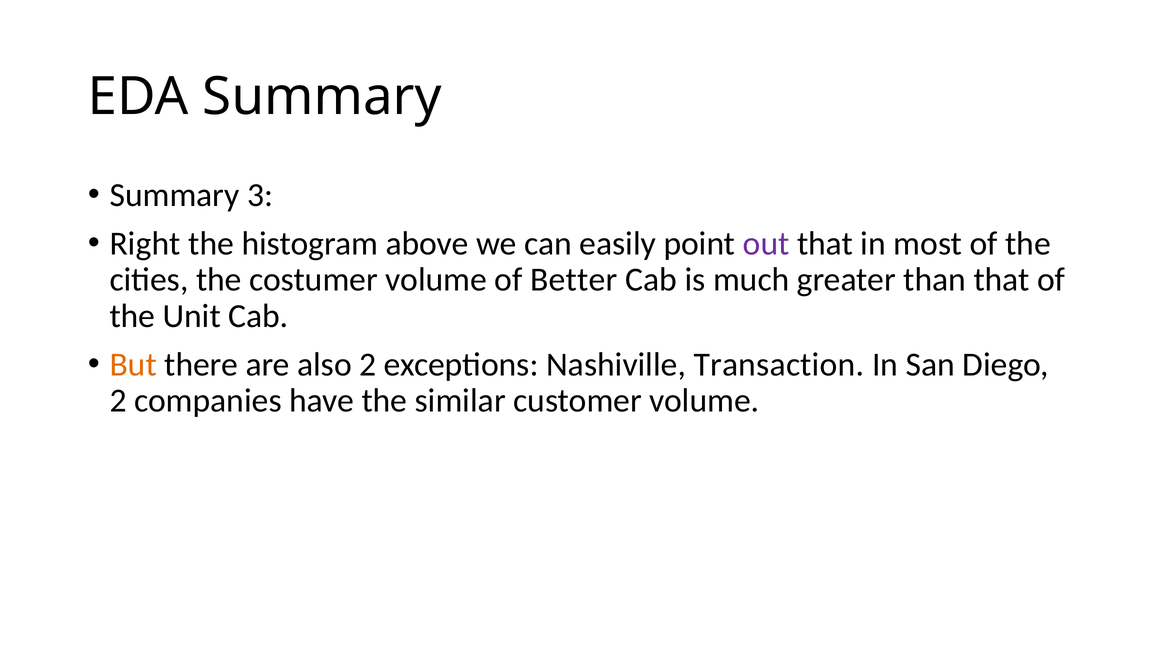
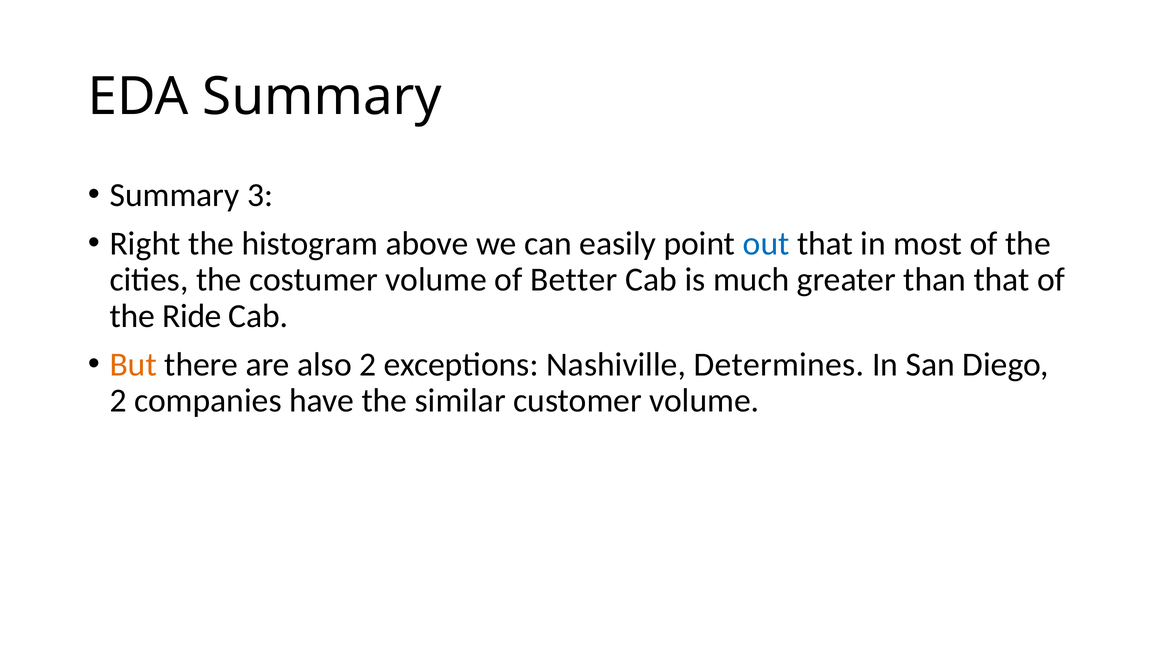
out colour: purple -> blue
Unit: Unit -> Ride
Transaction: Transaction -> Determines
